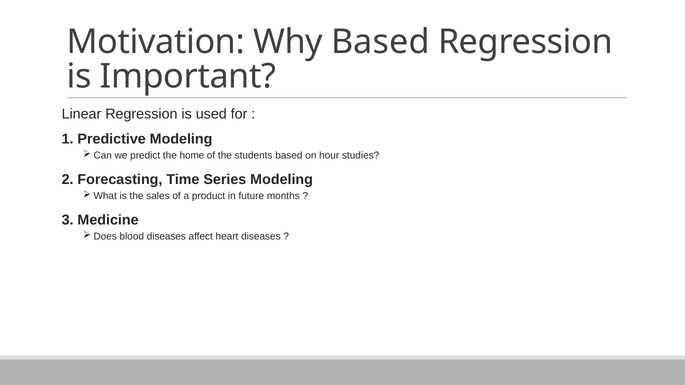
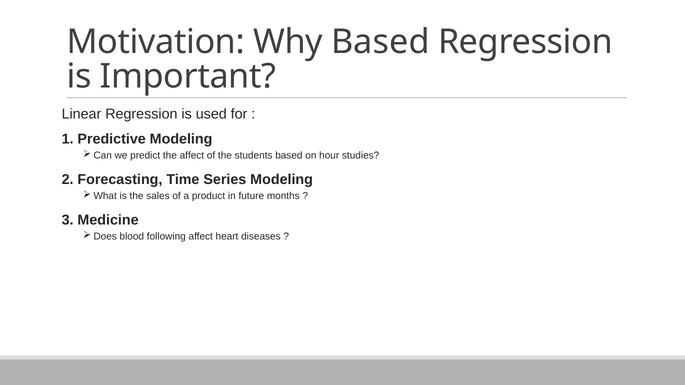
the home: home -> affect
blood diseases: diseases -> following
